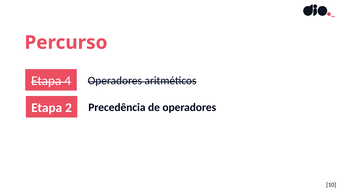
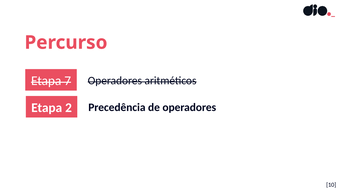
4: 4 -> 7
